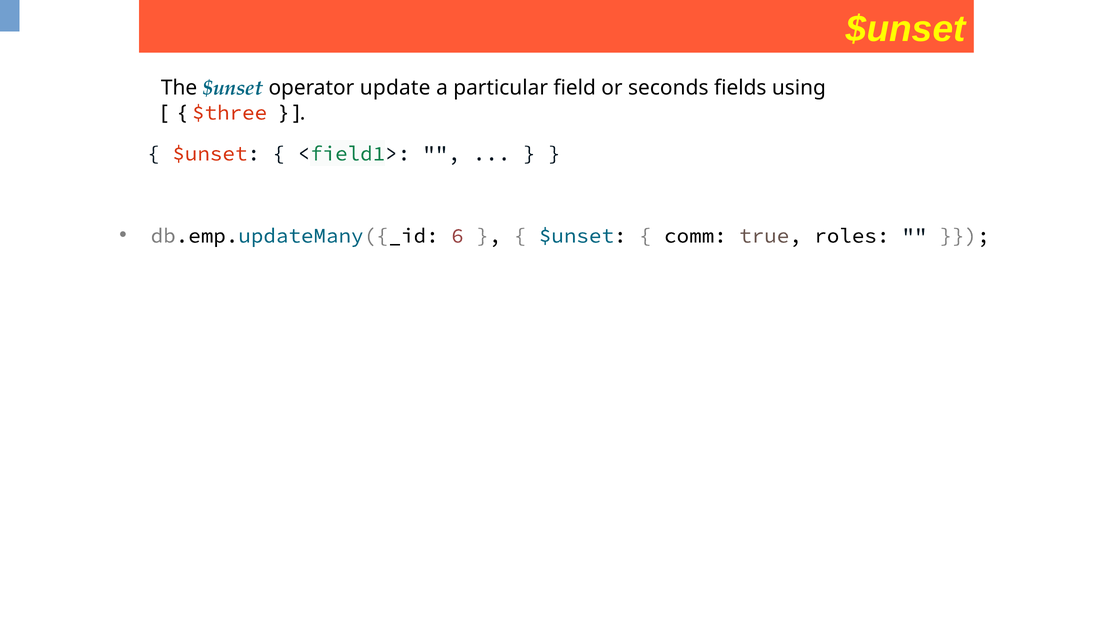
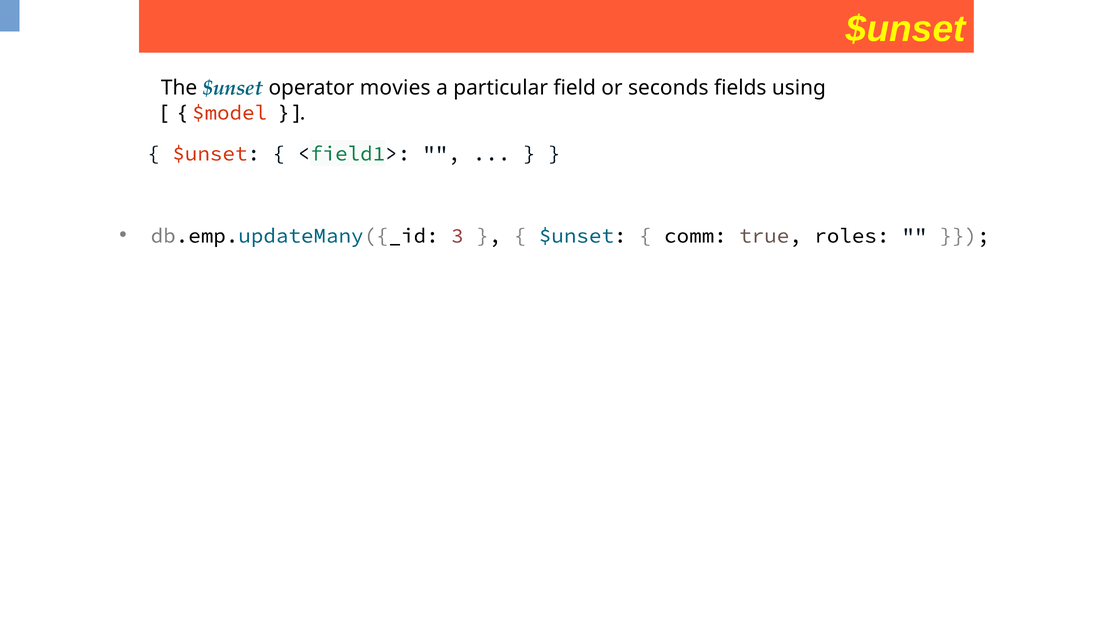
update: update -> movies
$three: $three -> $model
6: 6 -> 3
